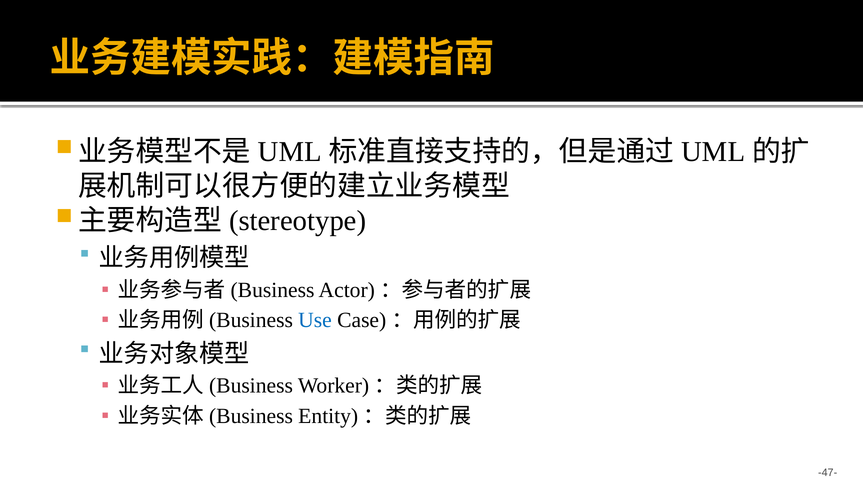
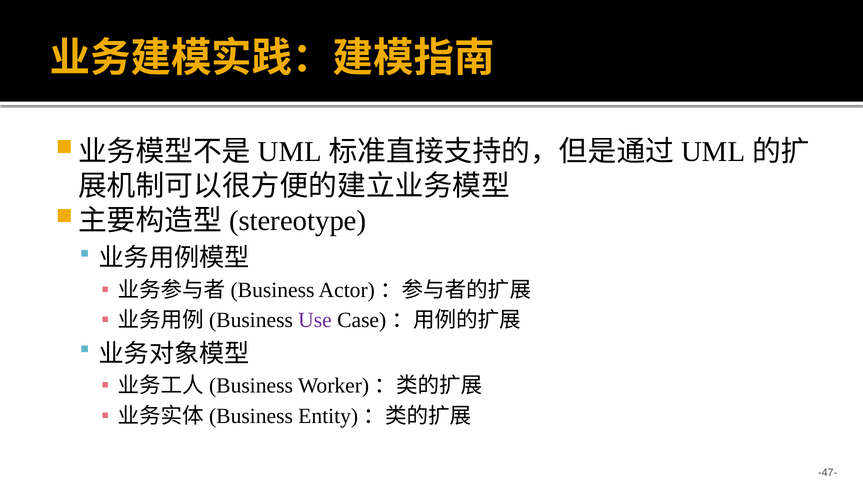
Use colour: blue -> purple
